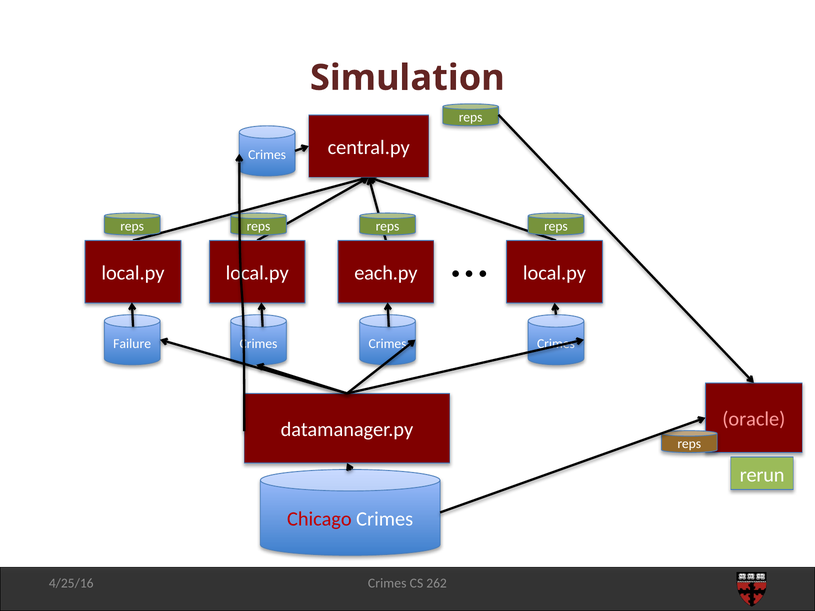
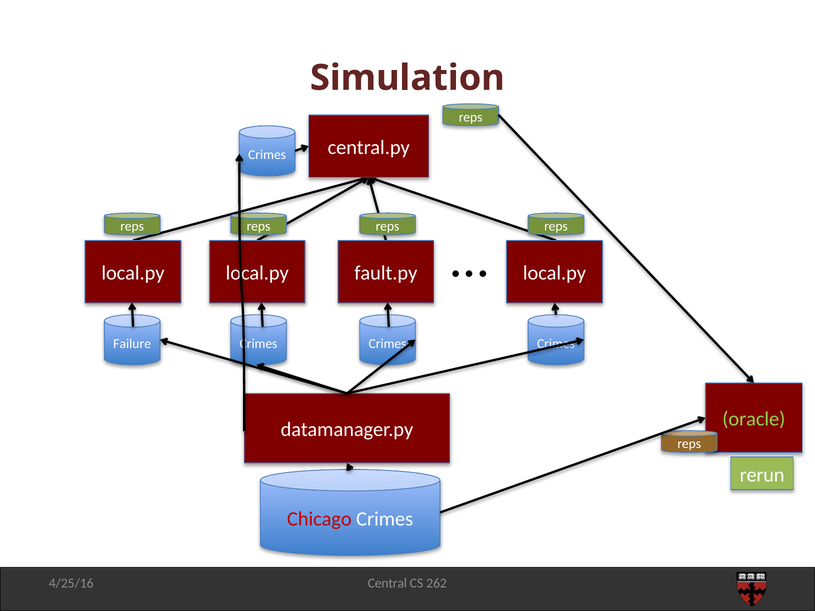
each.py: each.py -> fault.py
oracle colour: pink -> light green
Crimes at (387, 584): Crimes -> Central
